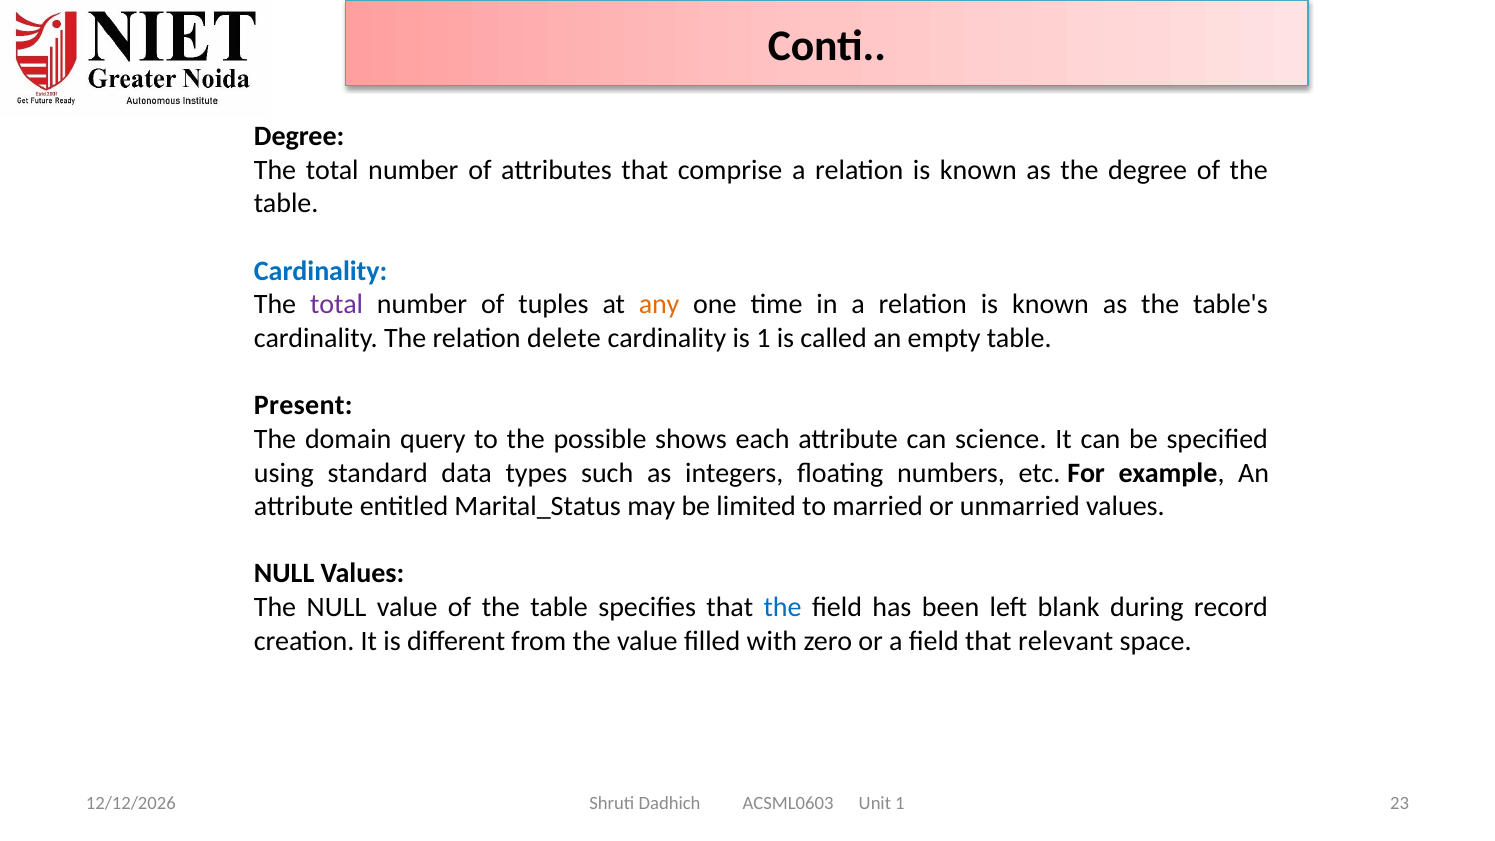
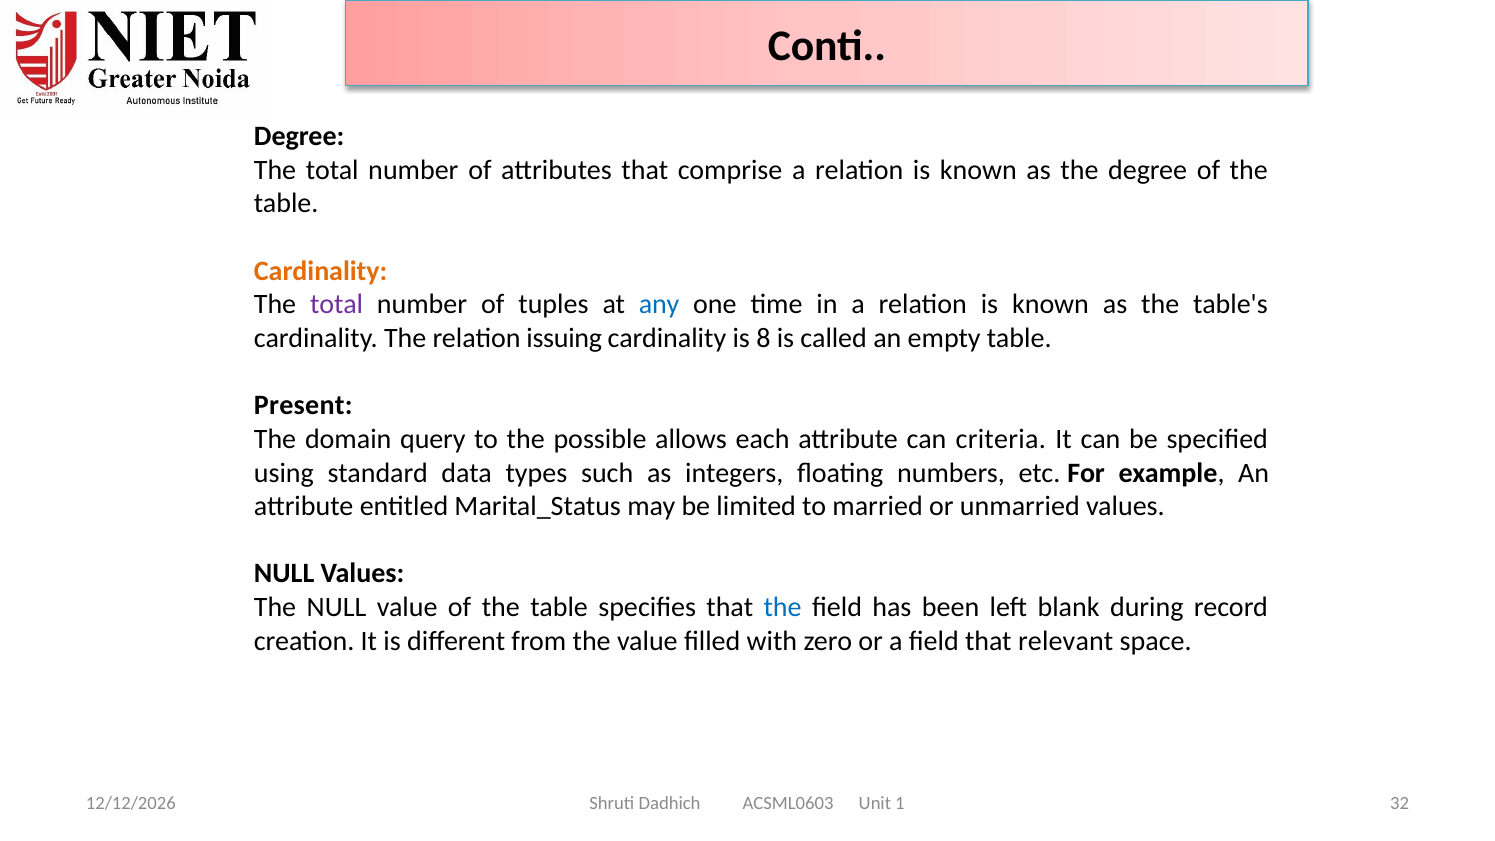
Cardinality at (321, 271) colour: blue -> orange
any colour: orange -> blue
delete: delete -> issuing
is 1: 1 -> 8
shows: shows -> allows
science: science -> criteria
23: 23 -> 32
